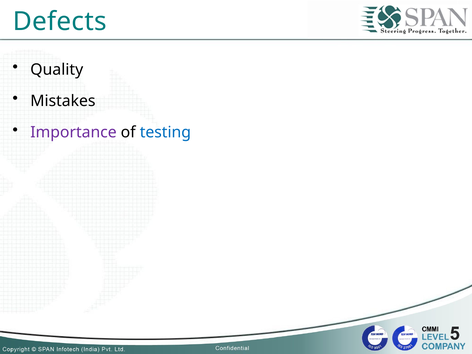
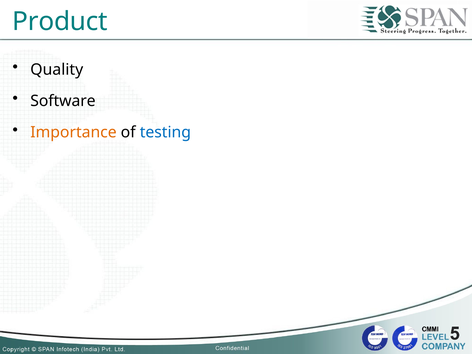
Defects: Defects -> Product
Mistakes: Mistakes -> Software
Importance colour: purple -> orange
